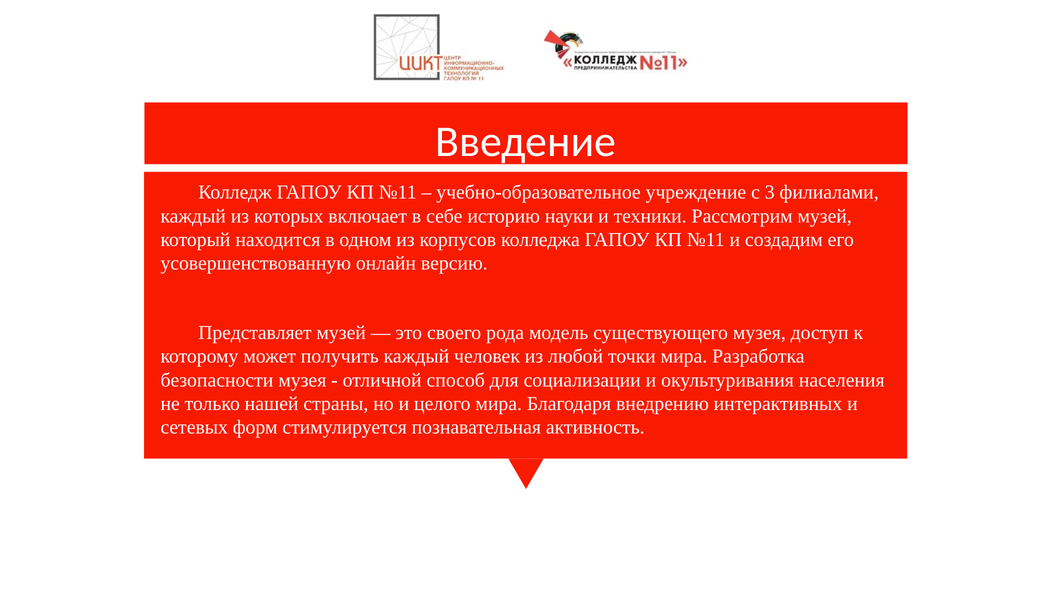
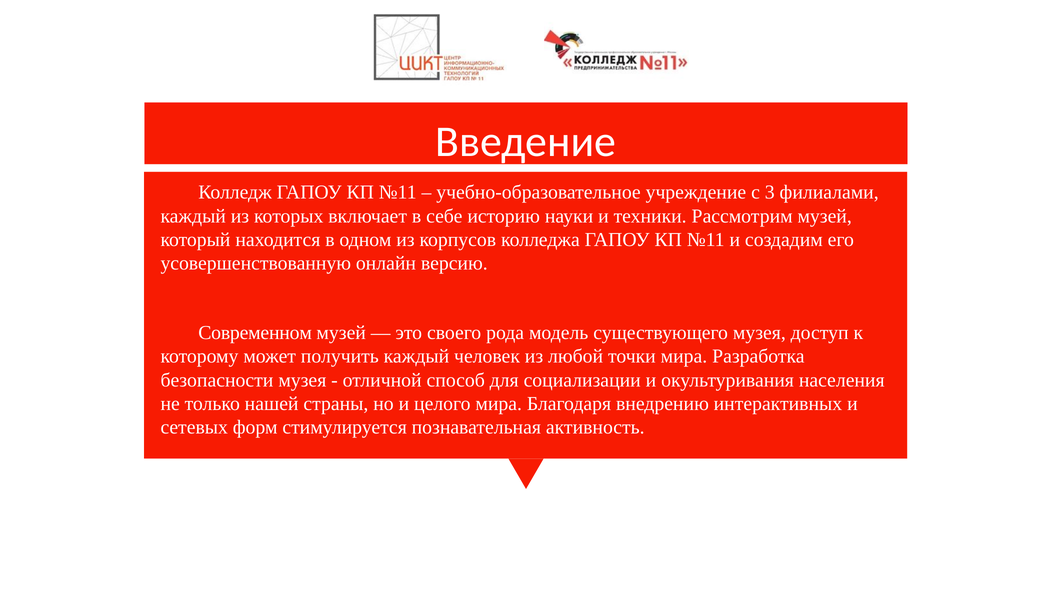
Представляет: Представляет -> Современном
